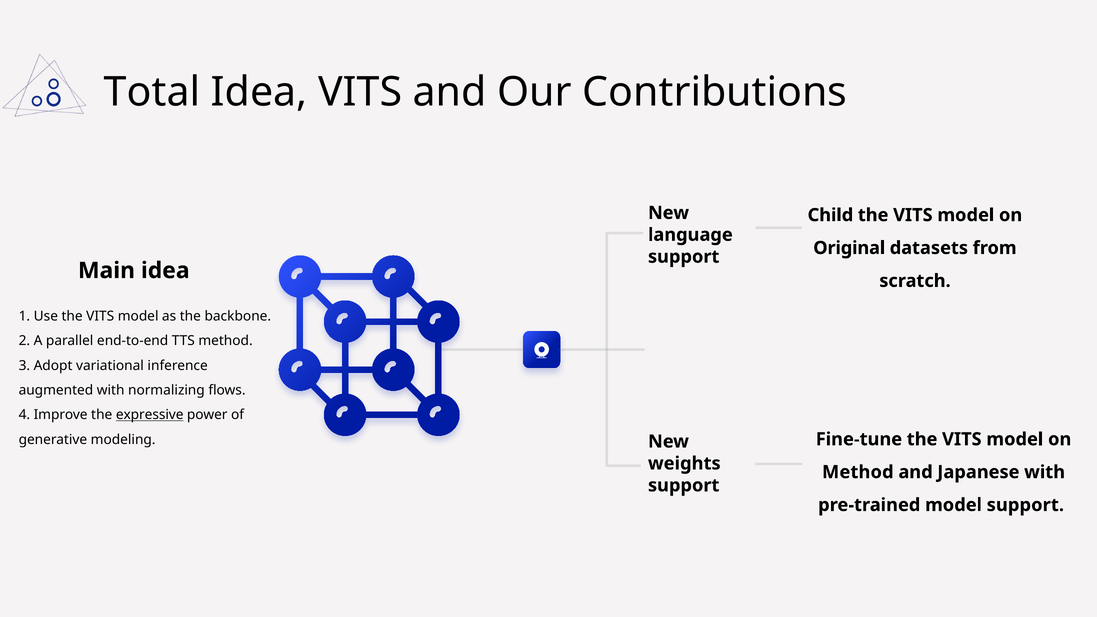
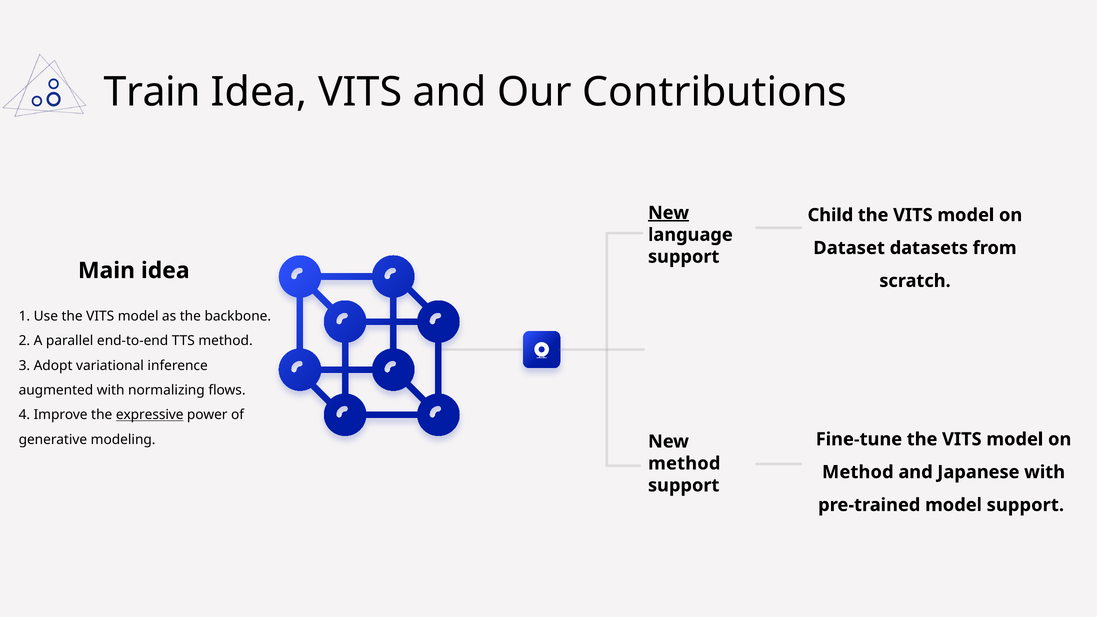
Total: Total -> Train
New at (669, 213) underline: none -> present
Original: Original -> Dataset
weights at (684, 463): weights -> method
